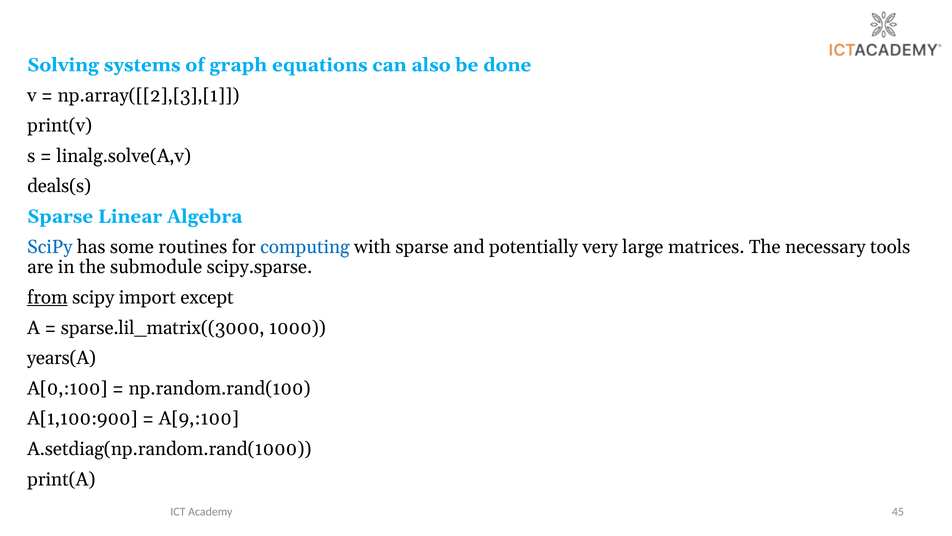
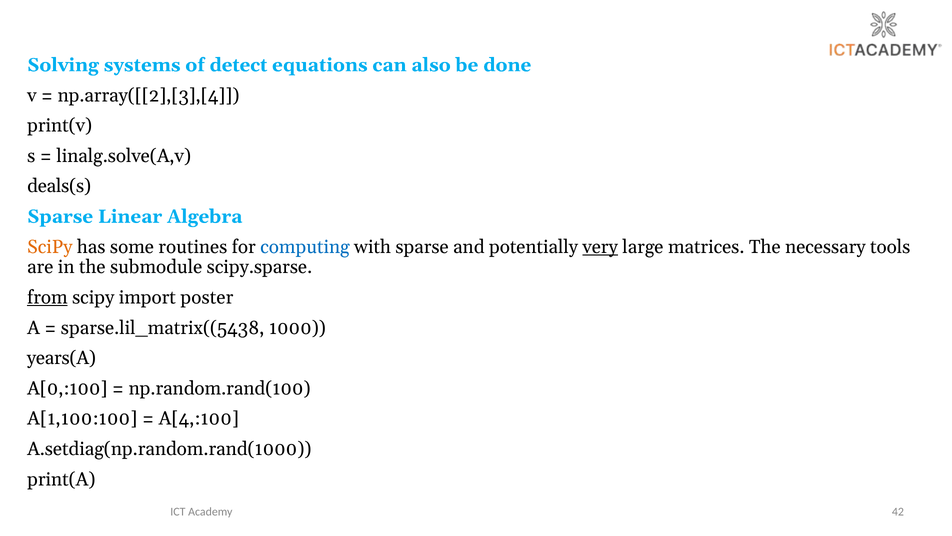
graph: graph -> detect
np.array([[2],[3],[1: np.array([[2],[3],[1 -> np.array([[2],[3],[4
SciPy at (50, 247) colour: blue -> orange
very underline: none -> present
except: except -> poster
sparse.lil_matrix((3000: sparse.lil_matrix((3000 -> sparse.lil_matrix((5438
A[1,100:900: A[1,100:900 -> A[1,100:100
A[9,:100: A[9,:100 -> A[4,:100
45: 45 -> 42
